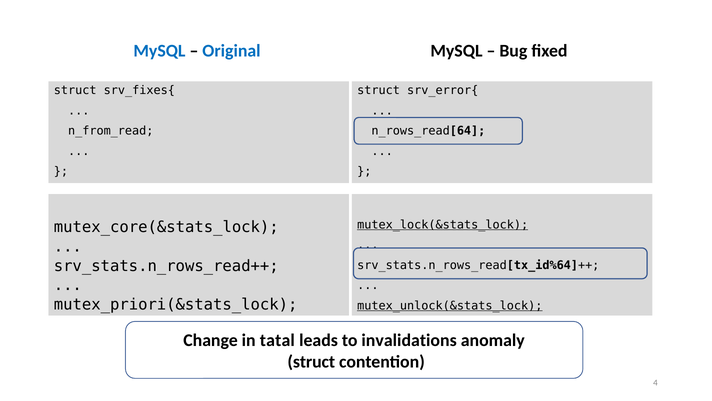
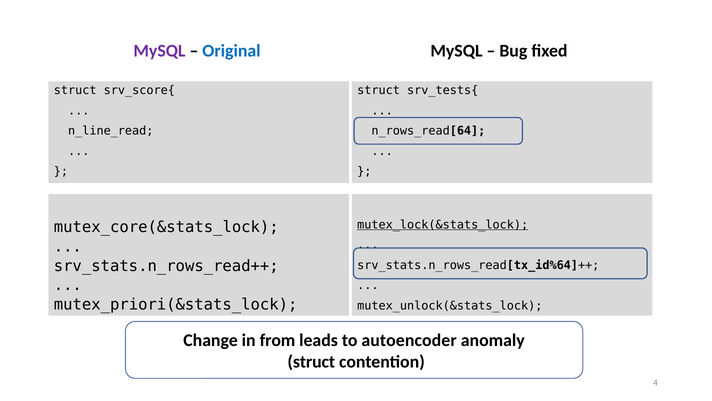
MySQL at (159, 51) colour: blue -> purple
srv_fixes{: srv_fixes{ -> srv_score{
srv_error{: srv_error{ -> srv_tests{
n_from_read: n_from_read -> n_line_read
mutex_unlock(&stats_lock underline: present -> none
tatal: tatal -> from
invalidations: invalidations -> autoencoder
